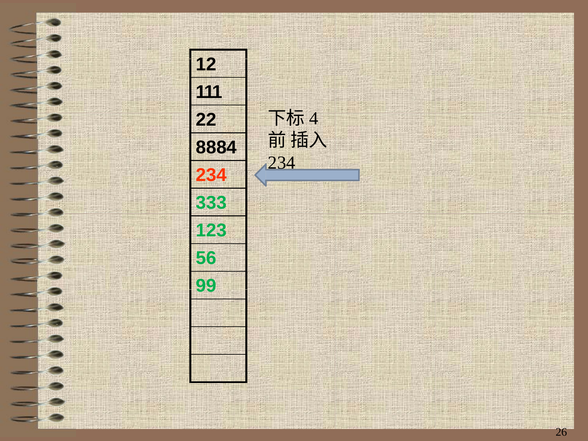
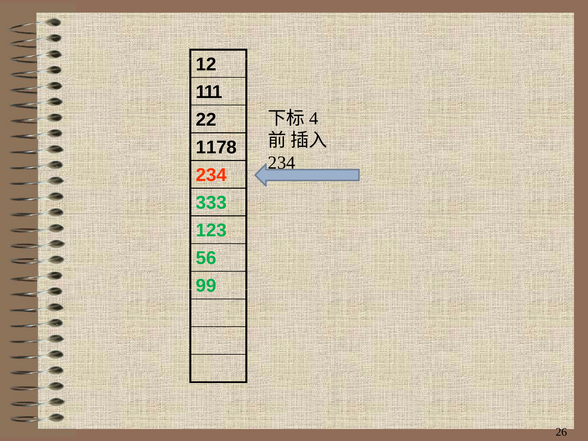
8884: 8884 -> 1178
